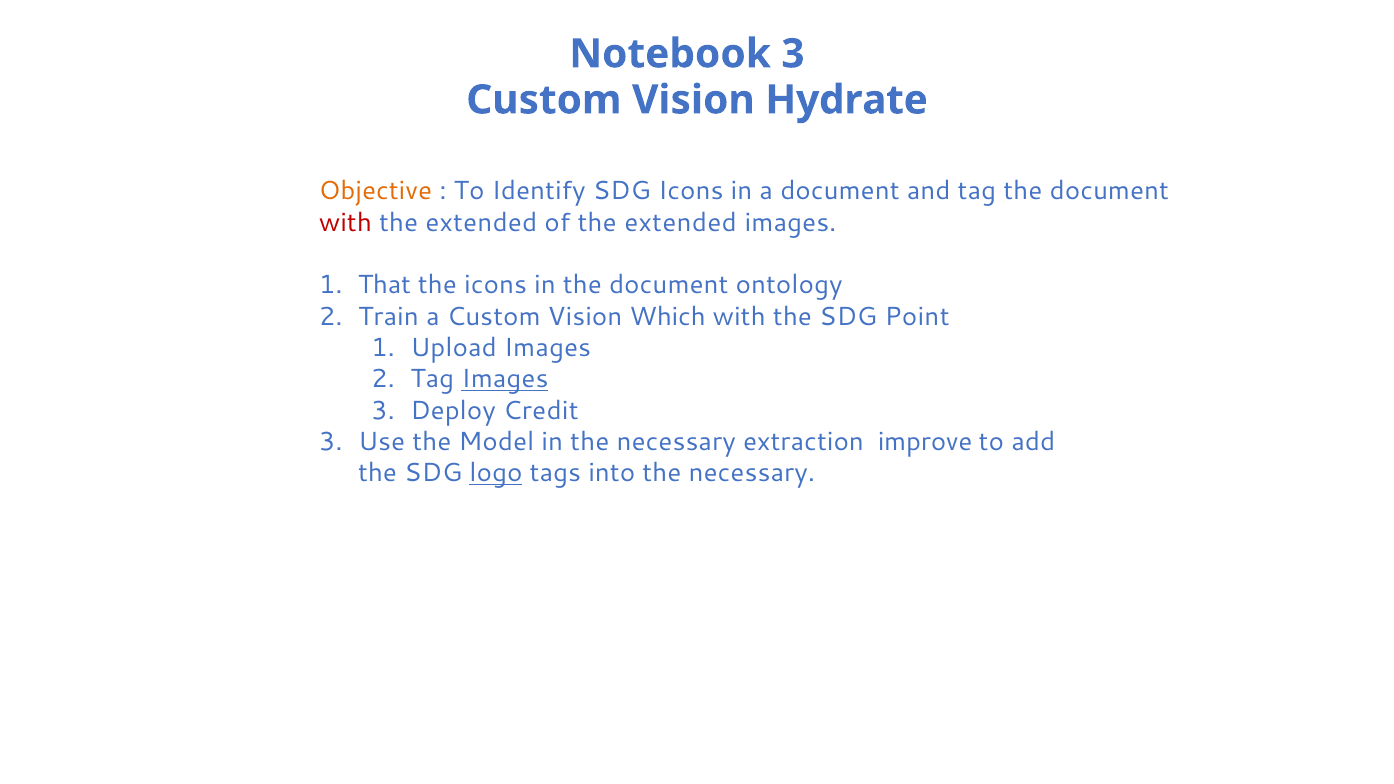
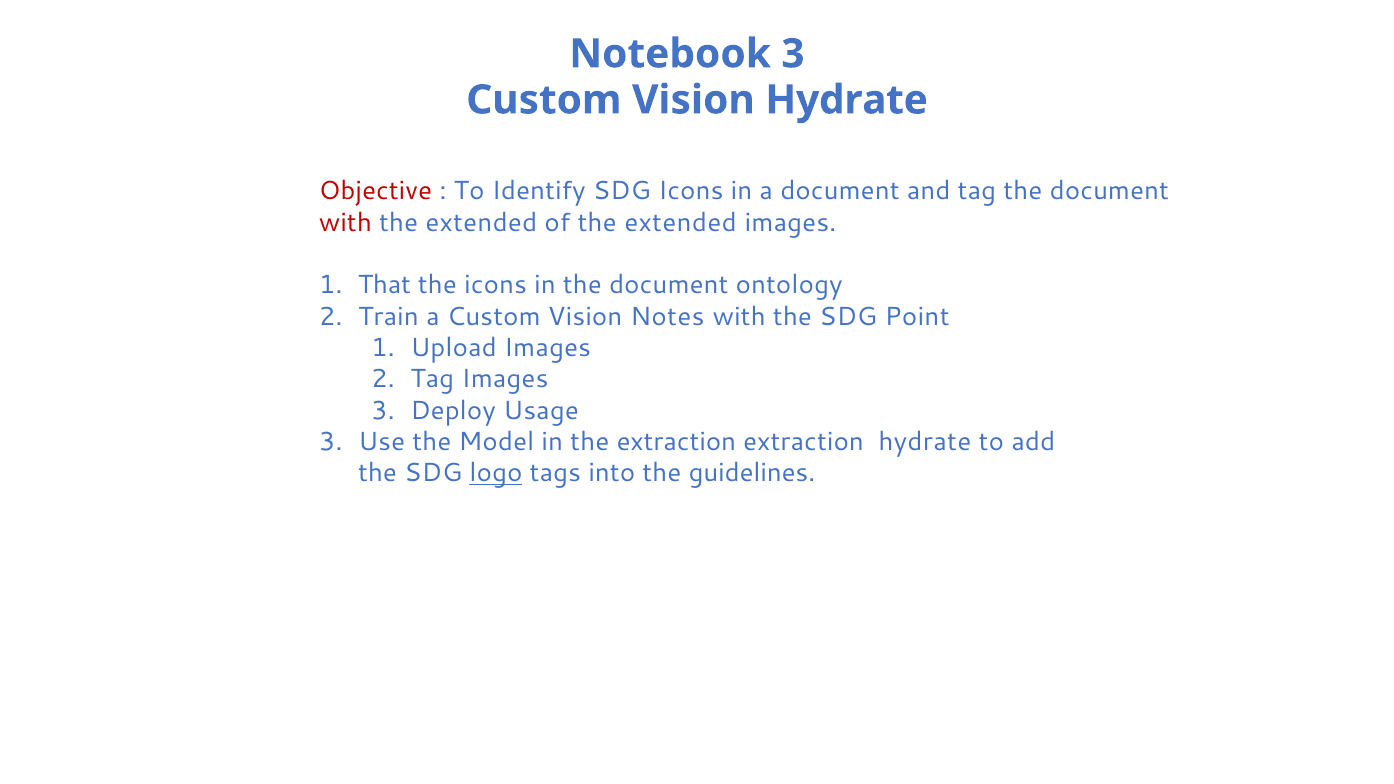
Objective colour: orange -> red
Which: Which -> Notes
Images at (505, 379) underline: present -> none
Credit: Credit -> Usage
in the necessary: necessary -> extraction
extraction improve: improve -> hydrate
into the necessary: necessary -> guidelines
